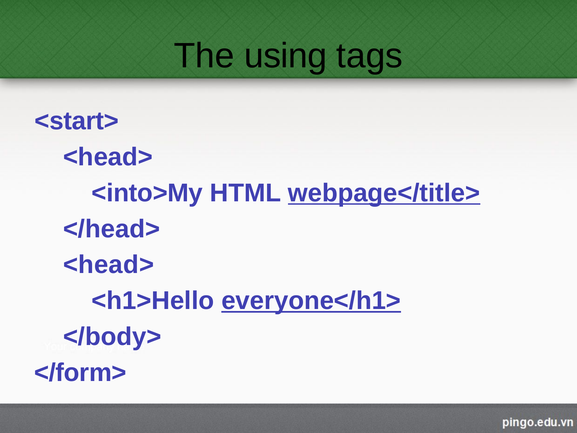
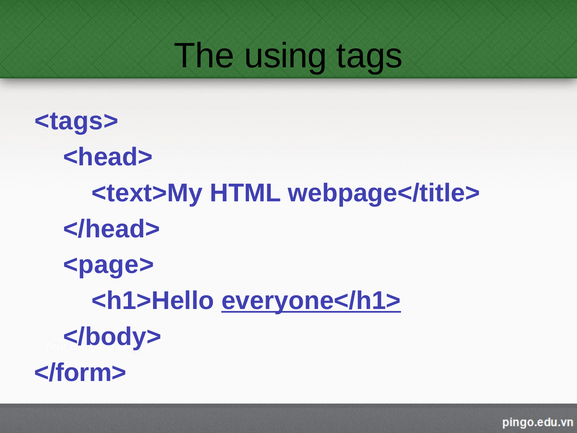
<start>: <start> -> <tags>
<into>My: <into>My -> <text>My
webpage</title> underline: present -> none
<head> at (109, 265): <head> -> <page>
